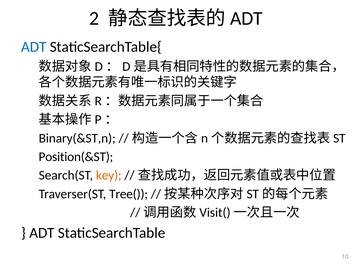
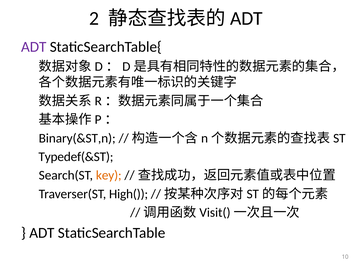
ADT at (34, 47) colour: blue -> purple
Position(&ST: Position(&ST -> Typedef(&ST
Tree(: Tree( -> High(
